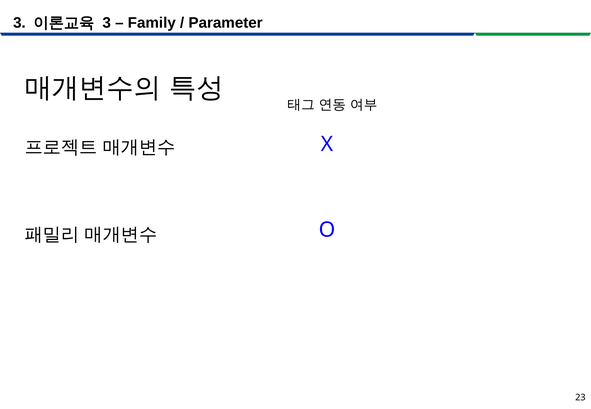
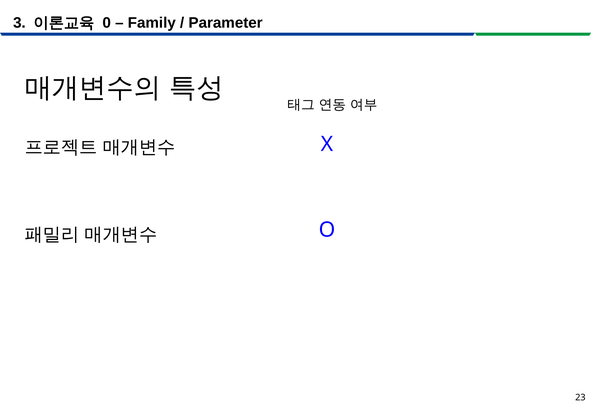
3 at (107, 23): 3 -> 0
